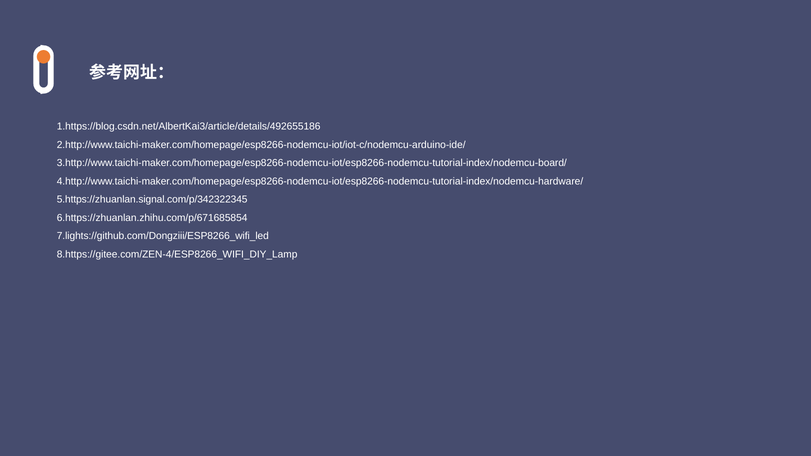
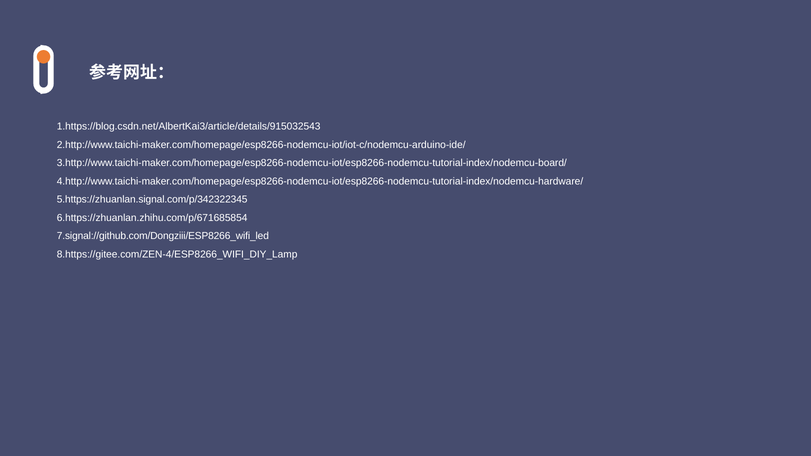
1.https://blog.csdn.net/AlbertKai3/article/details/492655186: 1.https://blog.csdn.net/AlbertKai3/article/details/492655186 -> 1.https://blog.csdn.net/AlbertKai3/article/details/915032543
7.lights://github.com/Dongziii/ESP8266_wifi_led: 7.lights://github.com/Dongziii/ESP8266_wifi_led -> 7.signal://github.com/Dongziii/ESP8266_wifi_led
